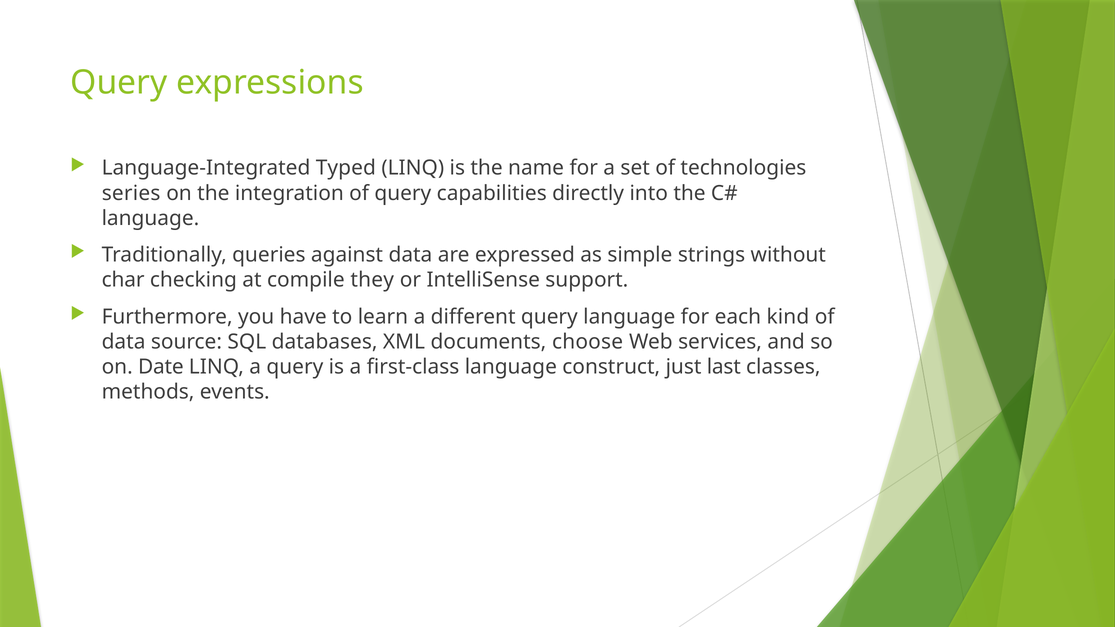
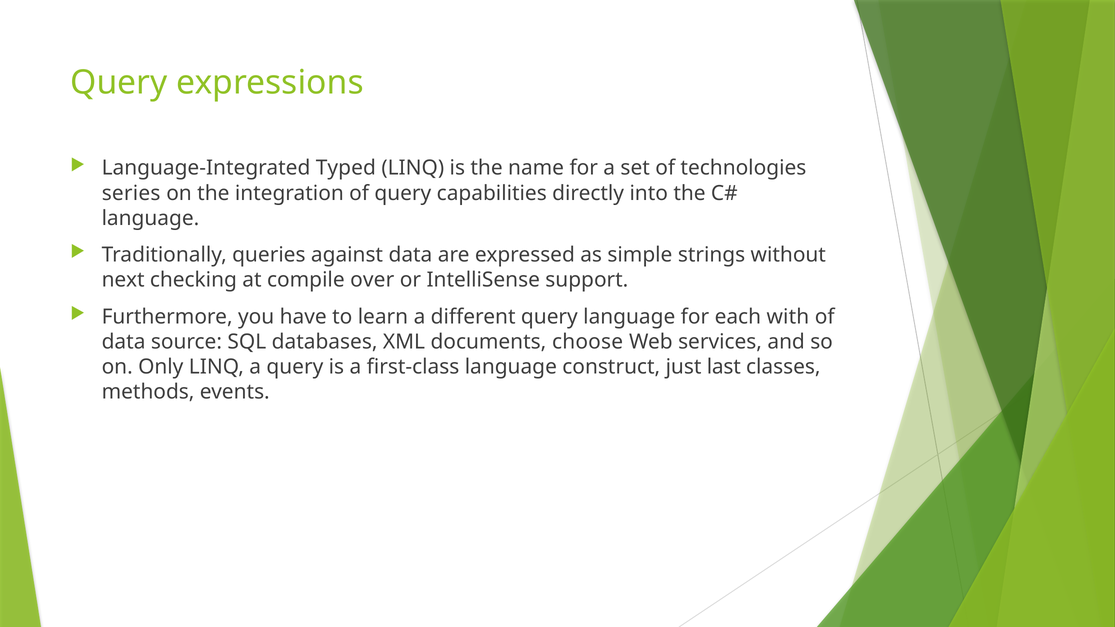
char: char -> next
they: they -> over
kind: kind -> with
Date: Date -> Only
